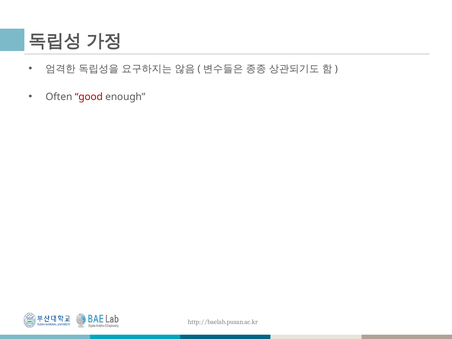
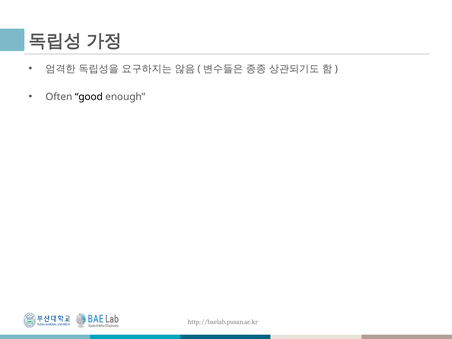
good colour: red -> black
